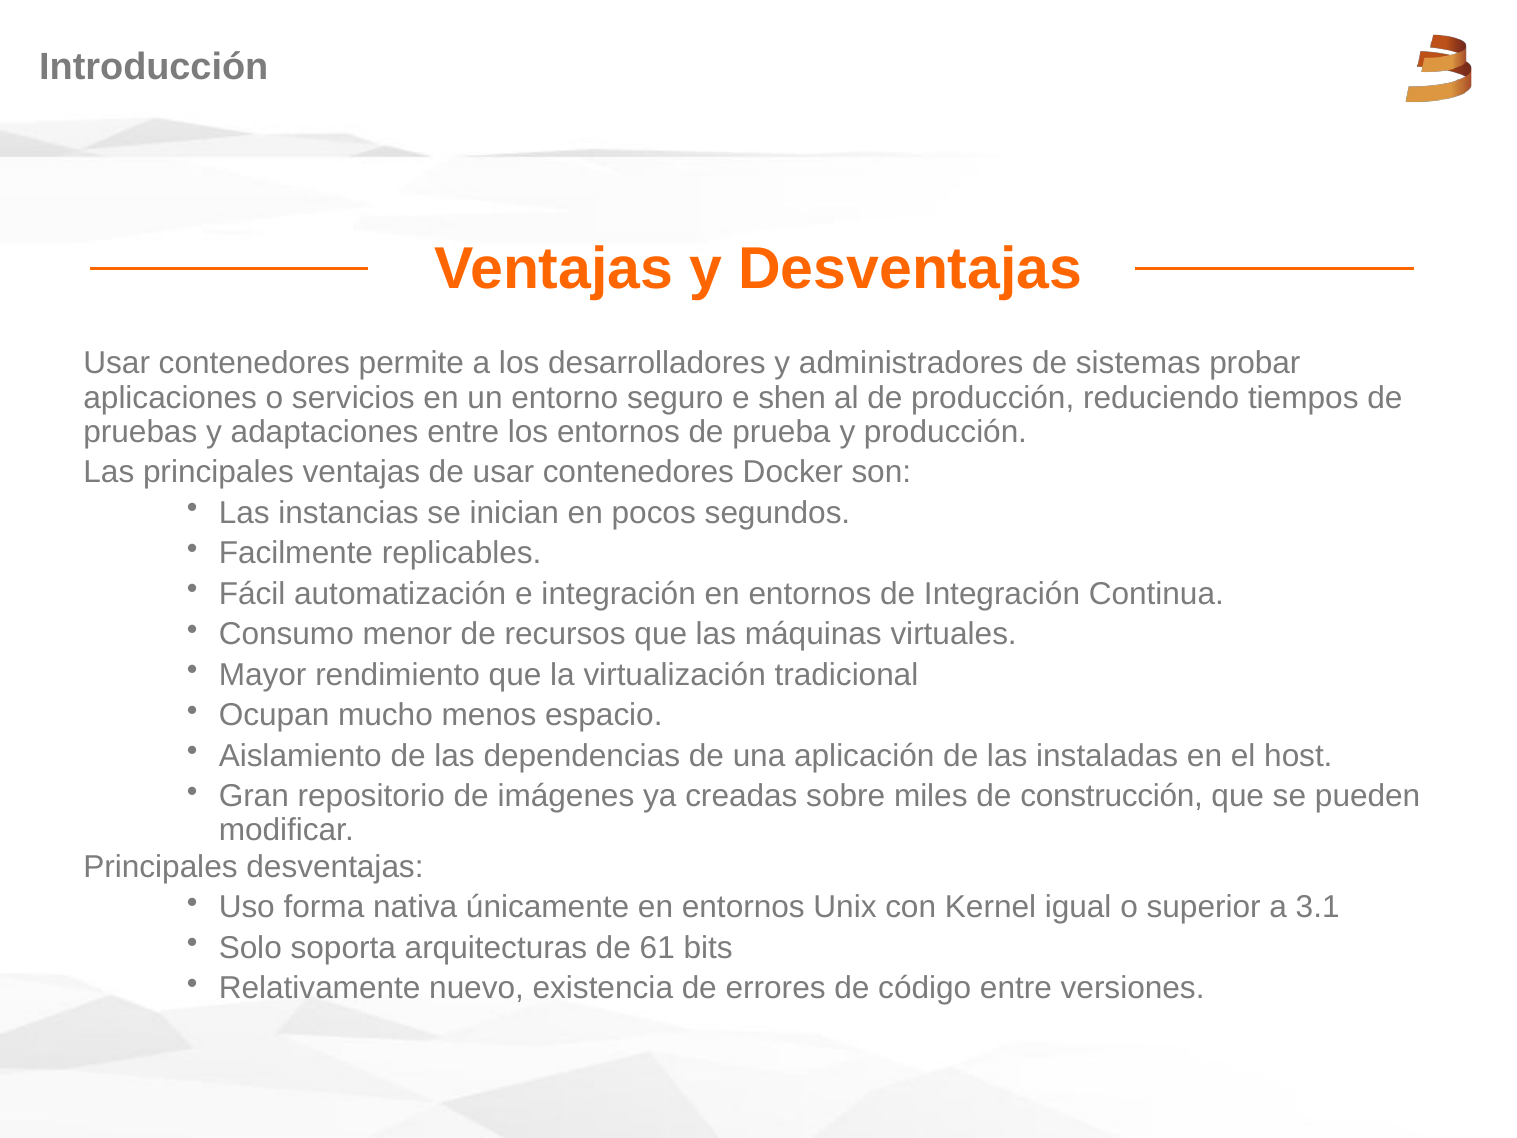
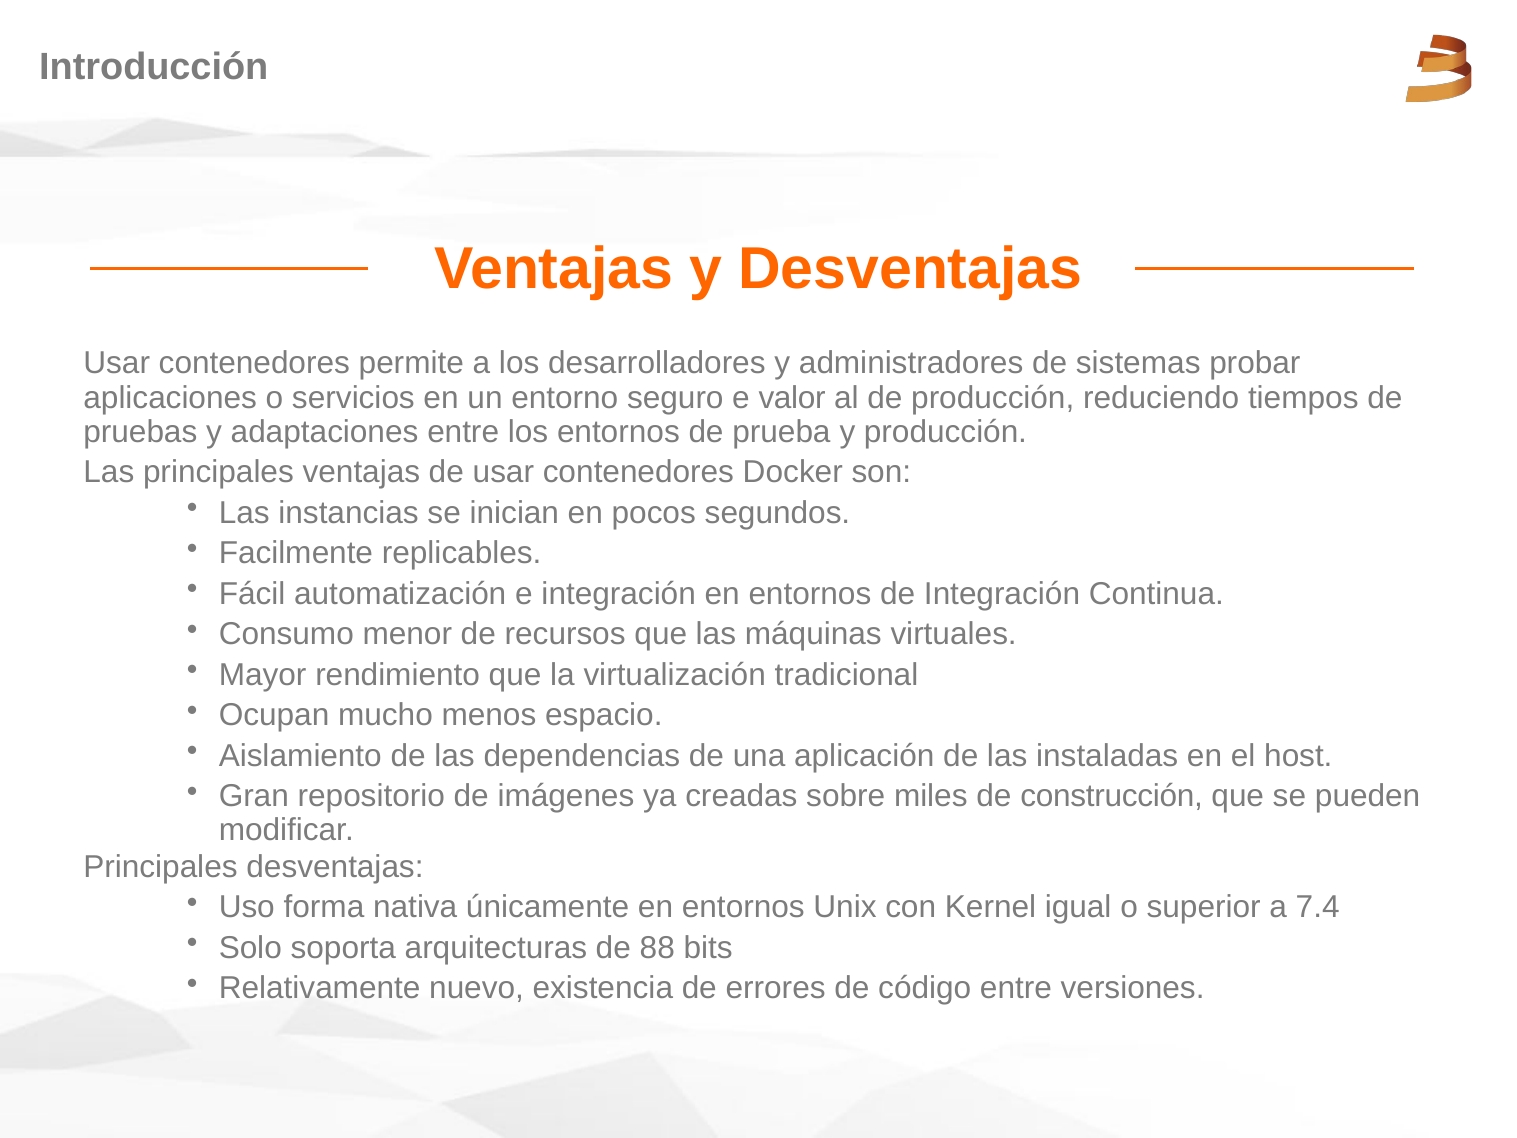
shen: shen -> valor
3.1: 3.1 -> 7.4
61: 61 -> 88
